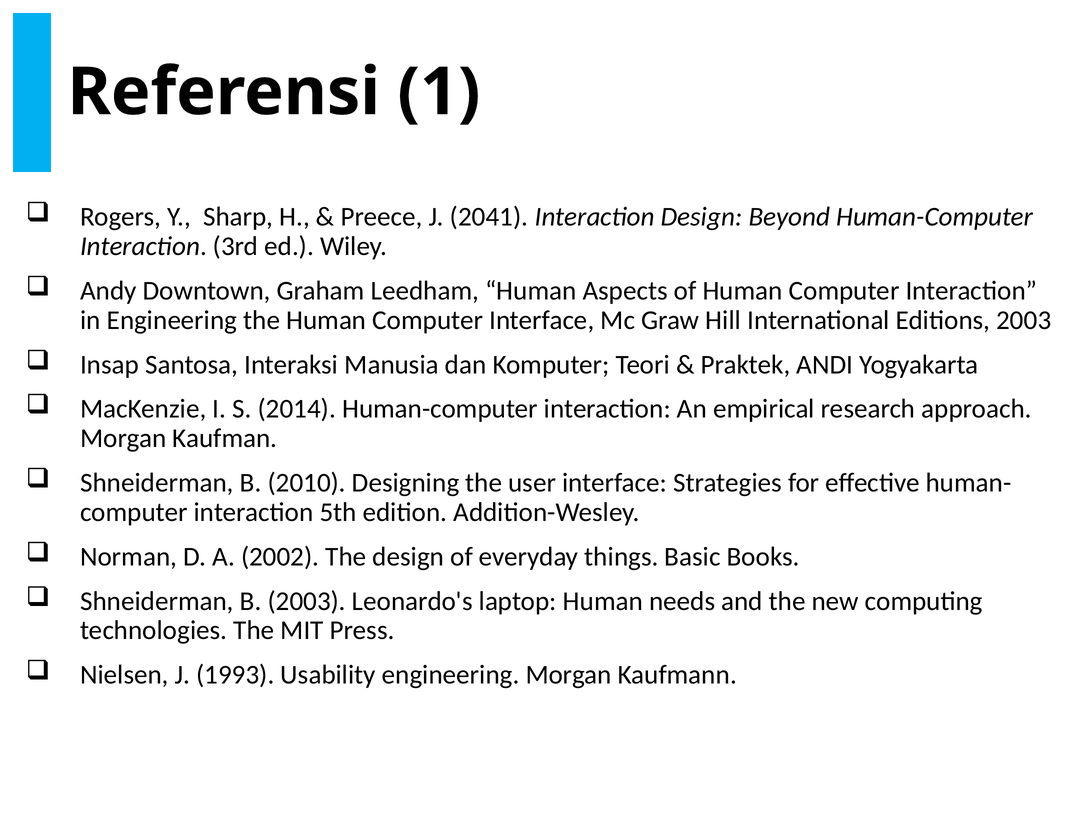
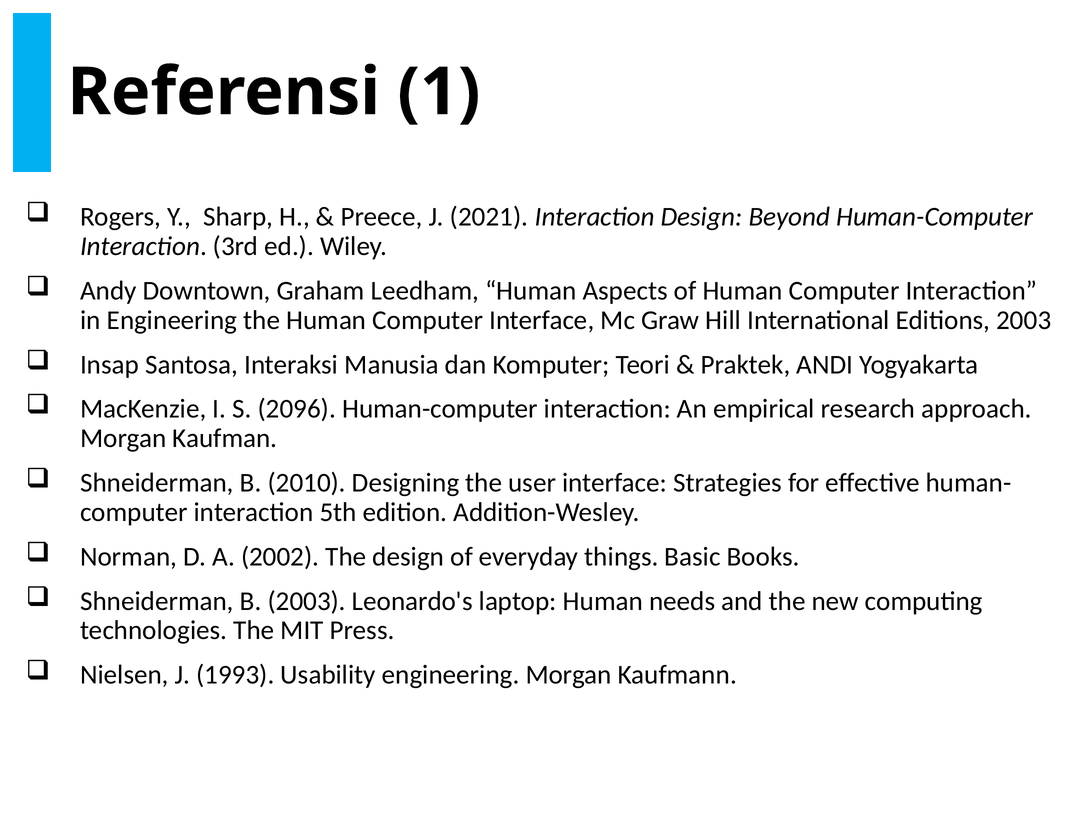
2041: 2041 -> 2021
2014: 2014 -> 2096
